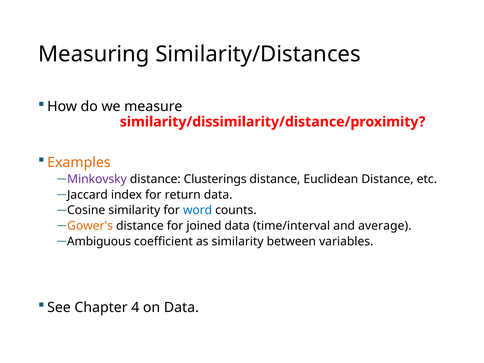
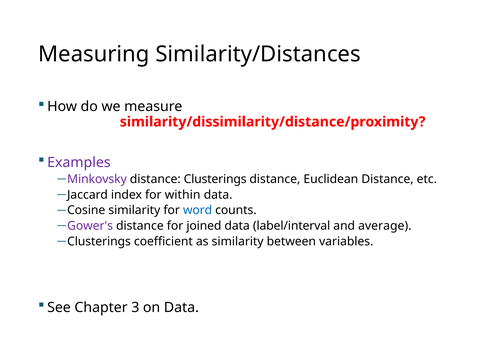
Examples colour: orange -> purple
return: return -> within
Gower's colour: orange -> purple
time/interval: time/interval -> label/interval
Ambiguous at (99, 241): Ambiguous -> Clusterings
4: 4 -> 3
